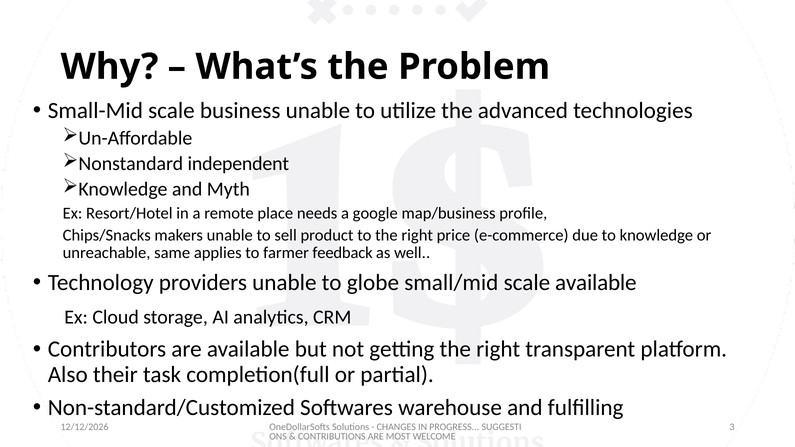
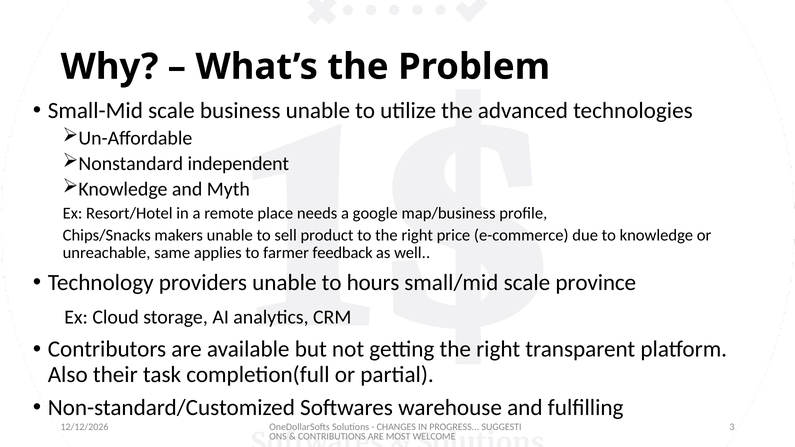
globe: globe -> hours
scale available: available -> province
